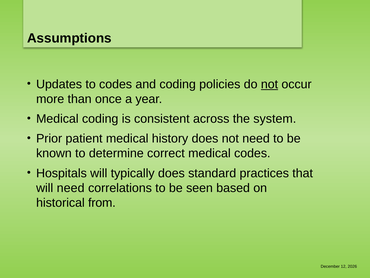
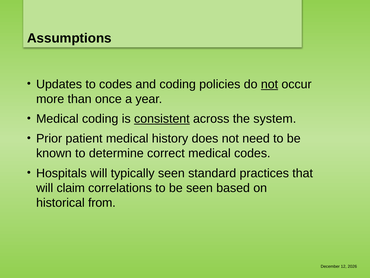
consistent underline: none -> present
typically does: does -> seen
will need: need -> claim
